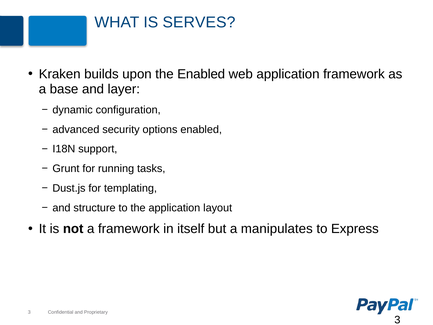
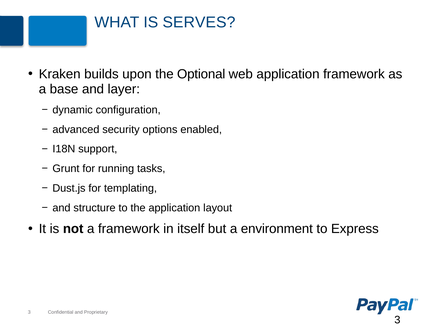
the Enabled: Enabled -> Optional
manipulates: manipulates -> environment
